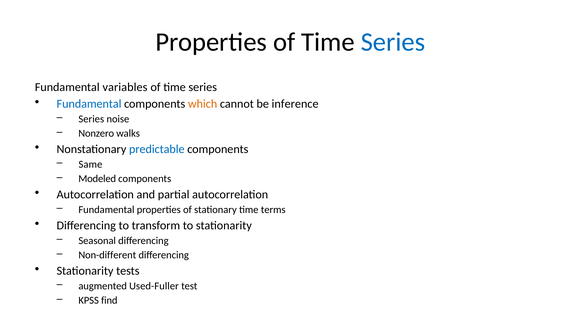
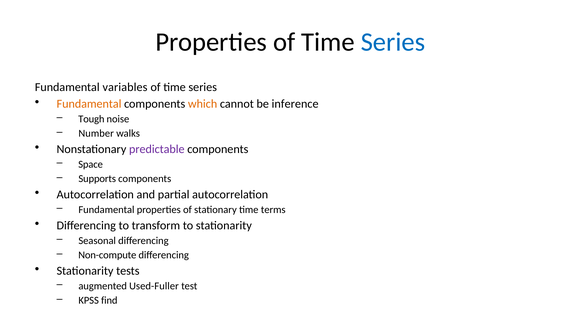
Fundamental at (89, 104) colour: blue -> orange
Series at (91, 119): Series -> Tough
Nonzero: Nonzero -> Number
predictable colour: blue -> purple
Same: Same -> Space
Modeled: Modeled -> Supports
Non-different: Non-different -> Non-compute
